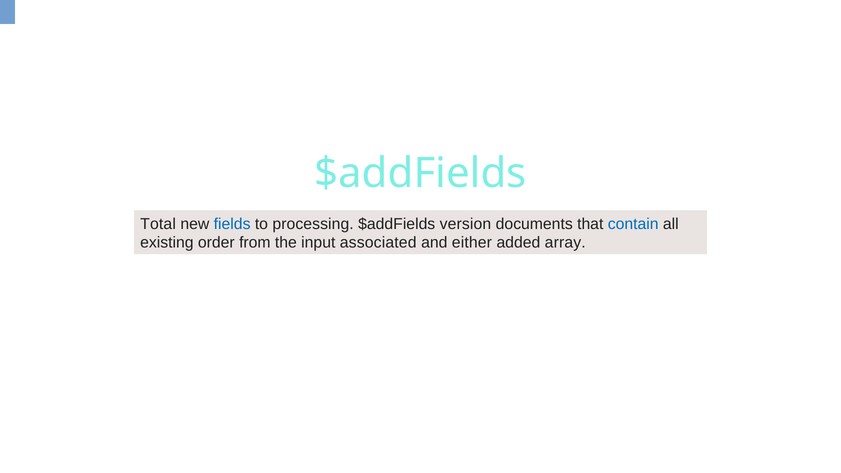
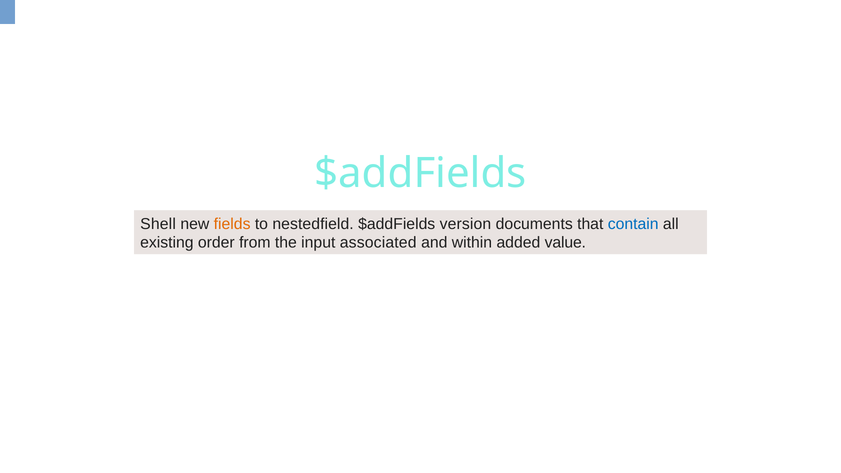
Total: Total -> Shell
fields colour: blue -> orange
processing: processing -> nestedfield
either: either -> within
array: array -> value
